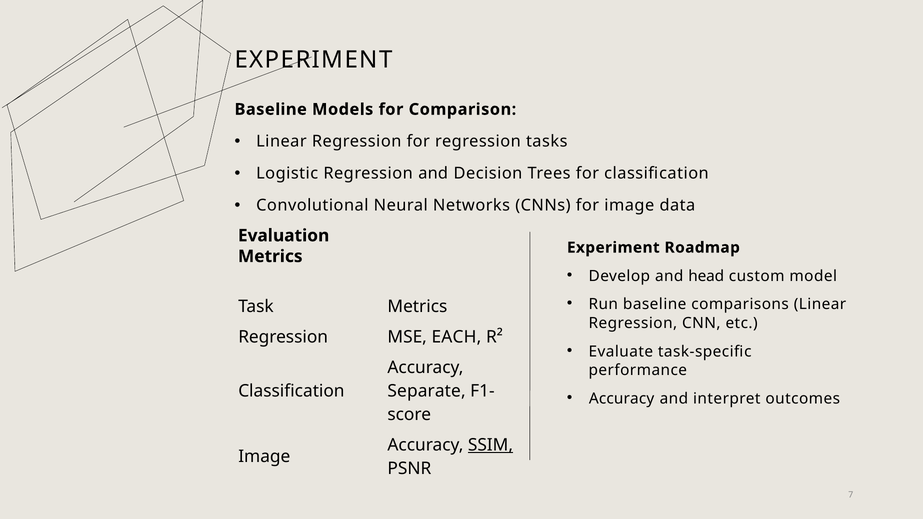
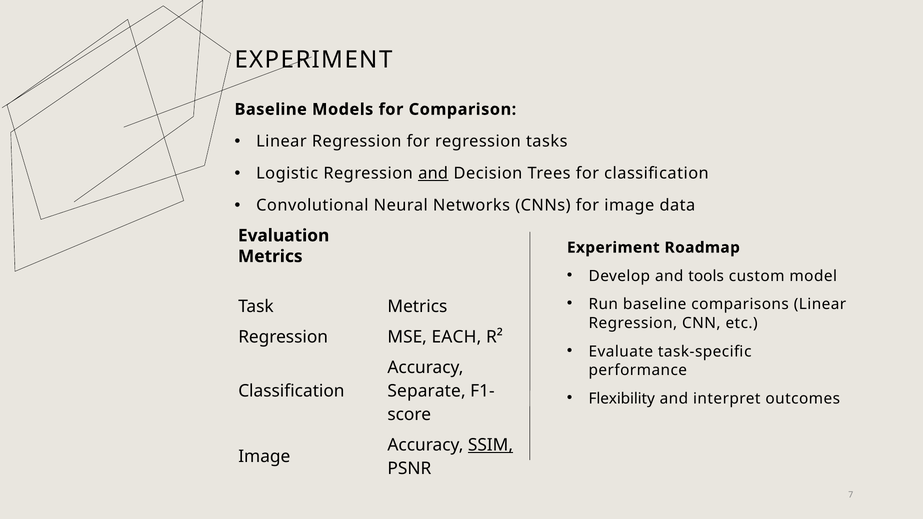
and at (433, 173) underline: none -> present
head: head -> tools
Accuracy at (622, 399): Accuracy -> Flexibility
